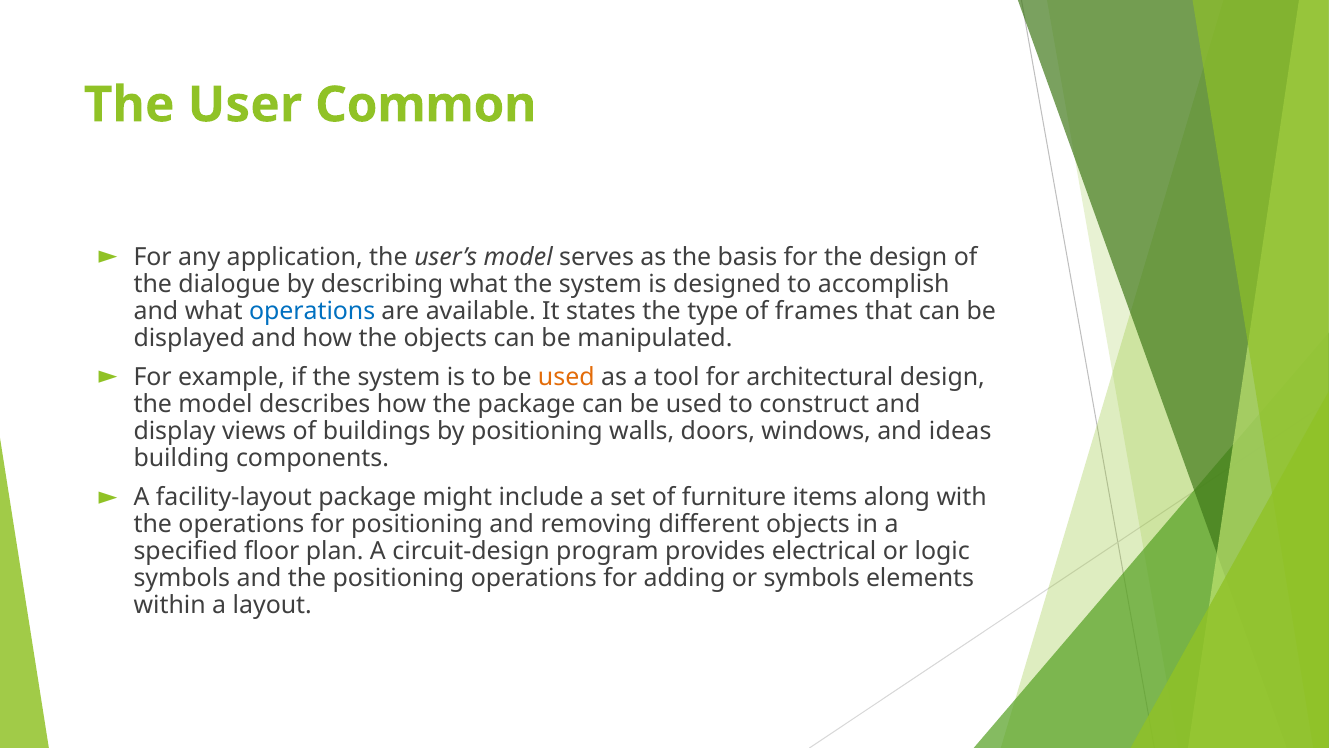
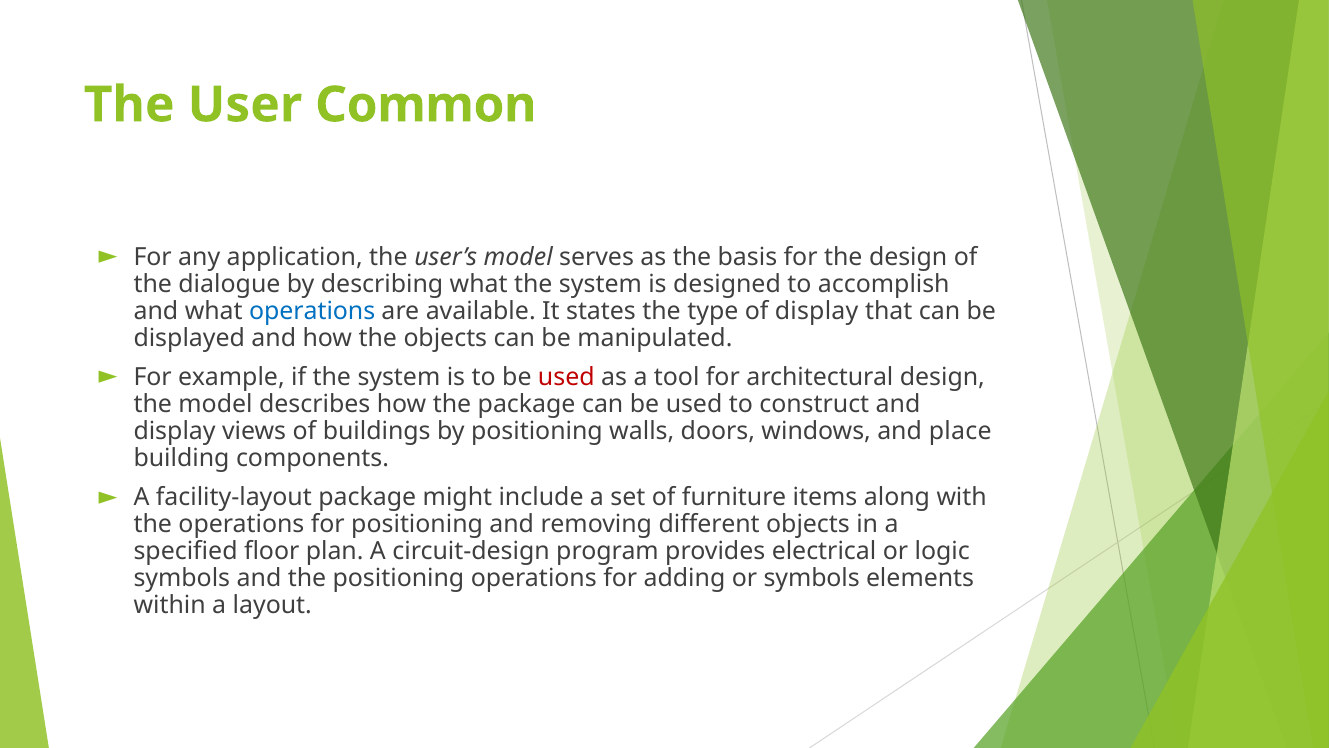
of frames: frames -> display
used at (566, 377) colour: orange -> red
ideas: ideas -> place
